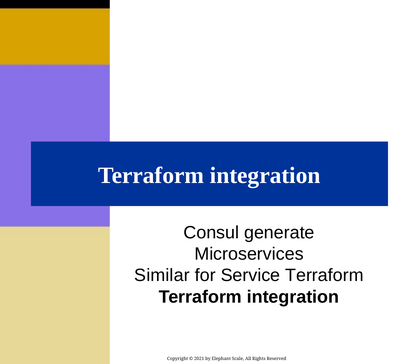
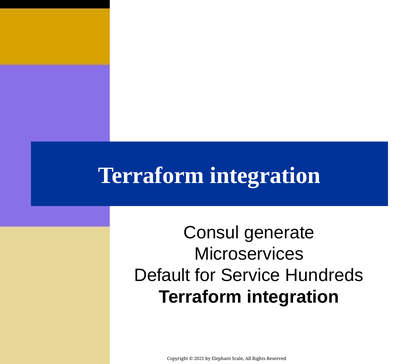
Similar: Similar -> Default
Service Terraform: Terraform -> Hundreds
